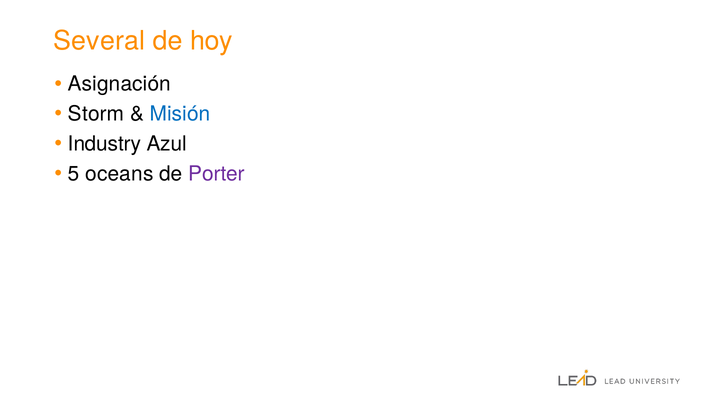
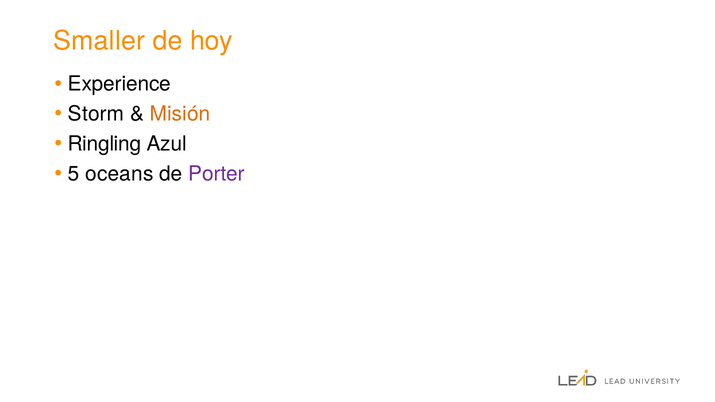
Several: Several -> Smaller
Asignación: Asignación -> Experience
Misión colour: blue -> orange
Industry: Industry -> Ringling
